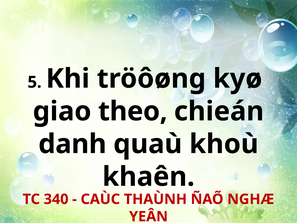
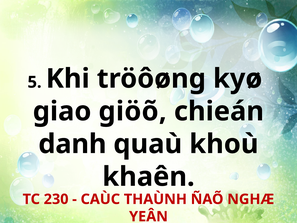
theo: theo -> giöõ
340: 340 -> 230
